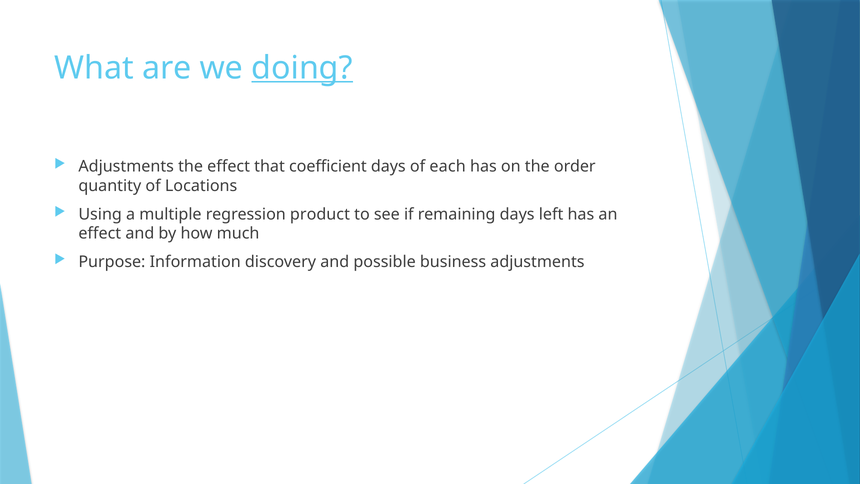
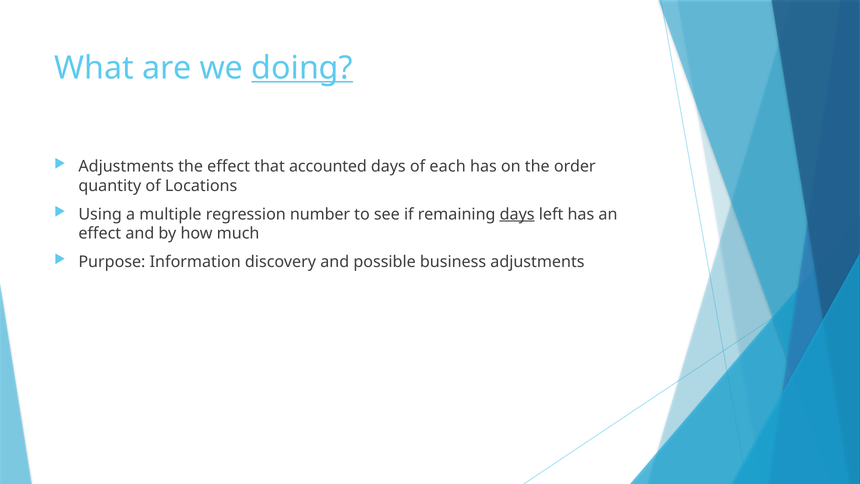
coefficient: coefficient -> accounted
product: product -> number
days at (517, 214) underline: none -> present
